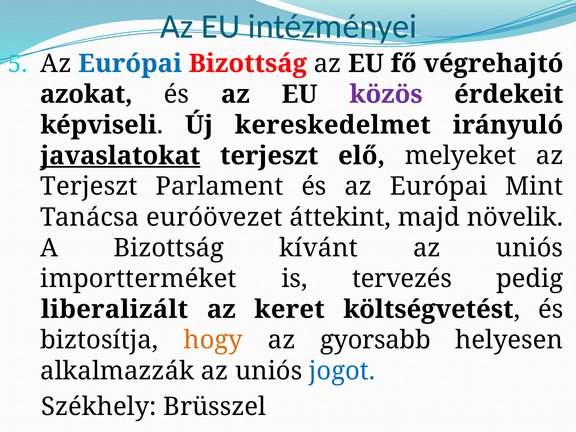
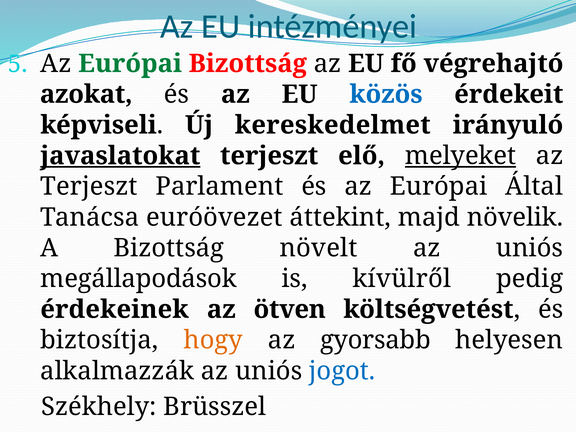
Európai at (130, 64) colour: blue -> green
közös colour: purple -> blue
melyeket underline: none -> present
Mint: Mint -> Által
kívánt: kívánt -> növelt
importterméket: importterméket -> megállapodások
tervezés: tervezés -> kívülről
liberalizált: liberalizált -> érdekeinek
keret: keret -> ötven
